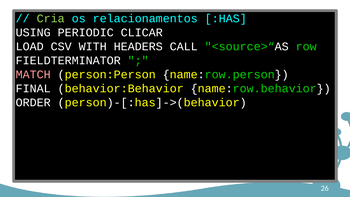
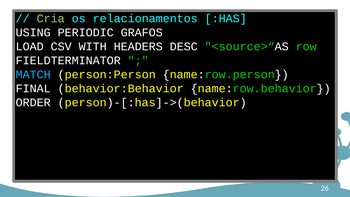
CLICAR: CLICAR -> GRAFOS
CALL: CALL -> DESC
MATCH colour: pink -> light blue
